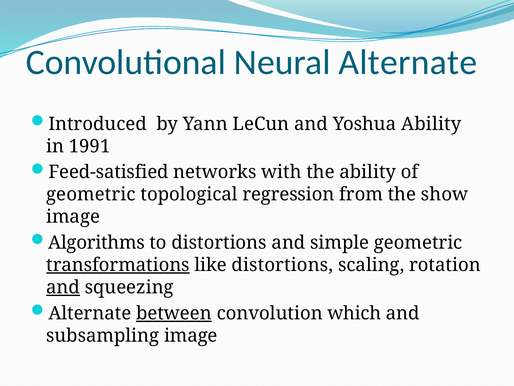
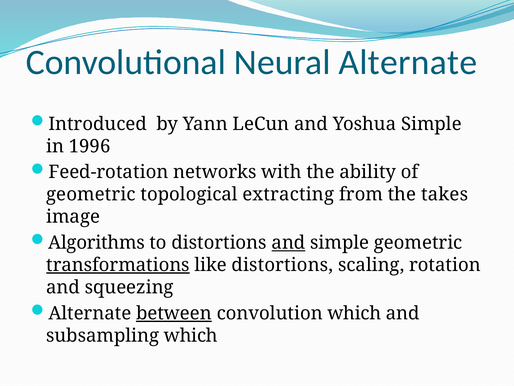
Yoshua Ability: Ability -> Simple
1991: 1991 -> 1996
Feed-satisfied: Feed-satisfied -> Feed-rotation
regression: regression -> extracting
show: show -> takes
and at (288, 242) underline: none -> present
and at (63, 287) underline: present -> none
subsampling image: image -> which
